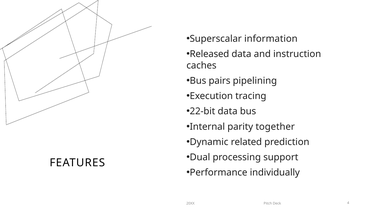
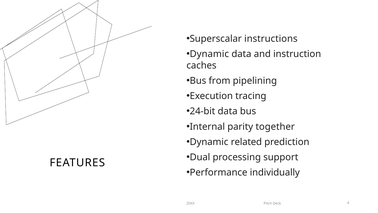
information: information -> instructions
Released at (209, 54): Released -> Dynamic
pairs: pairs -> from
22-bit: 22-bit -> 24-bit
